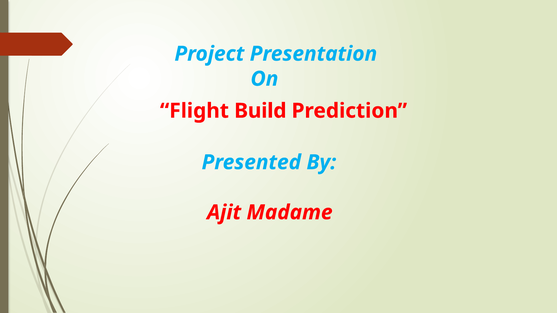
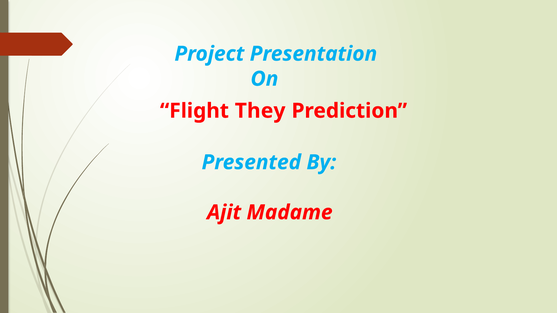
Build: Build -> They
